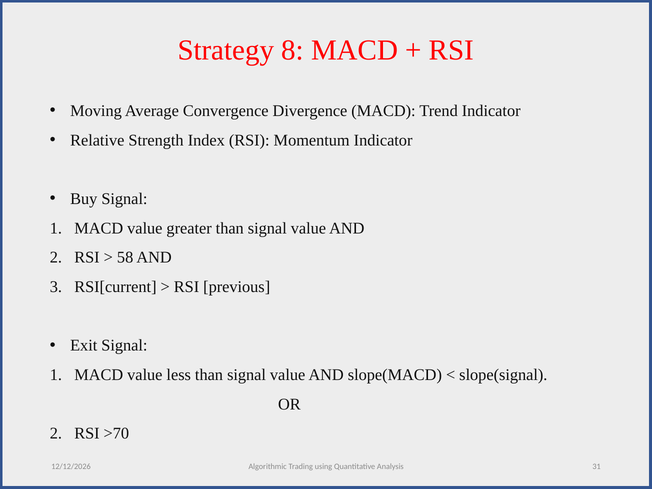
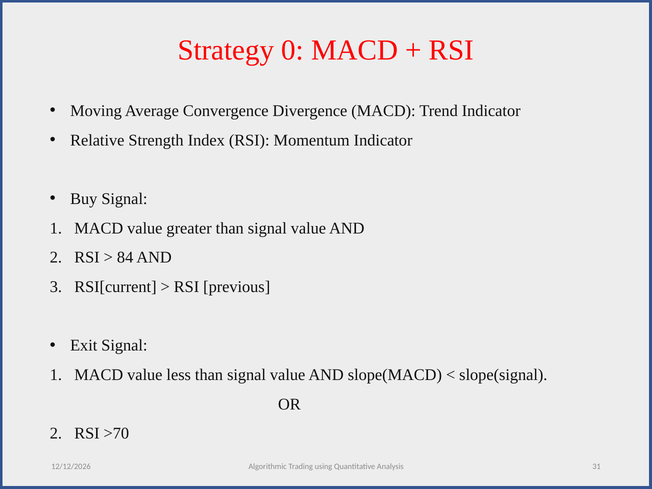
8: 8 -> 0
58: 58 -> 84
